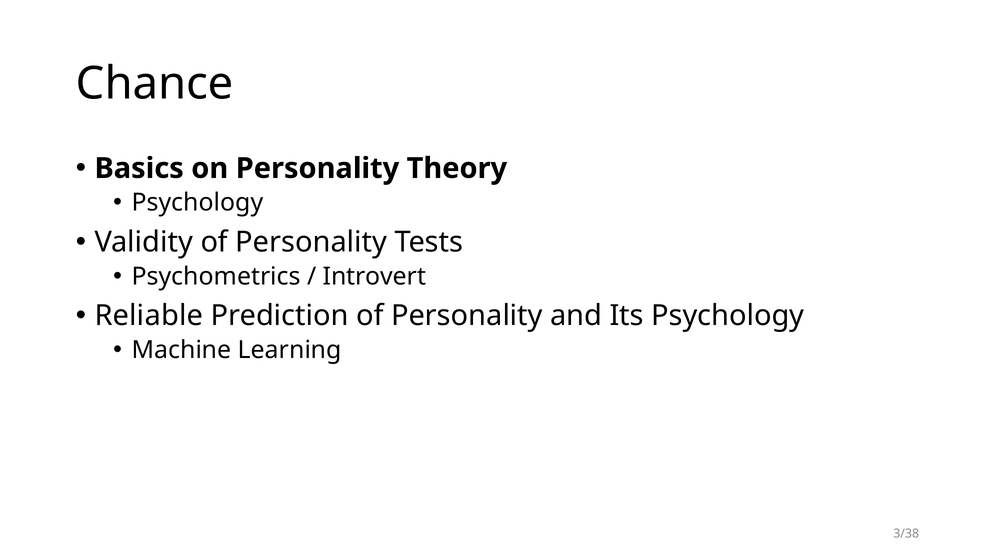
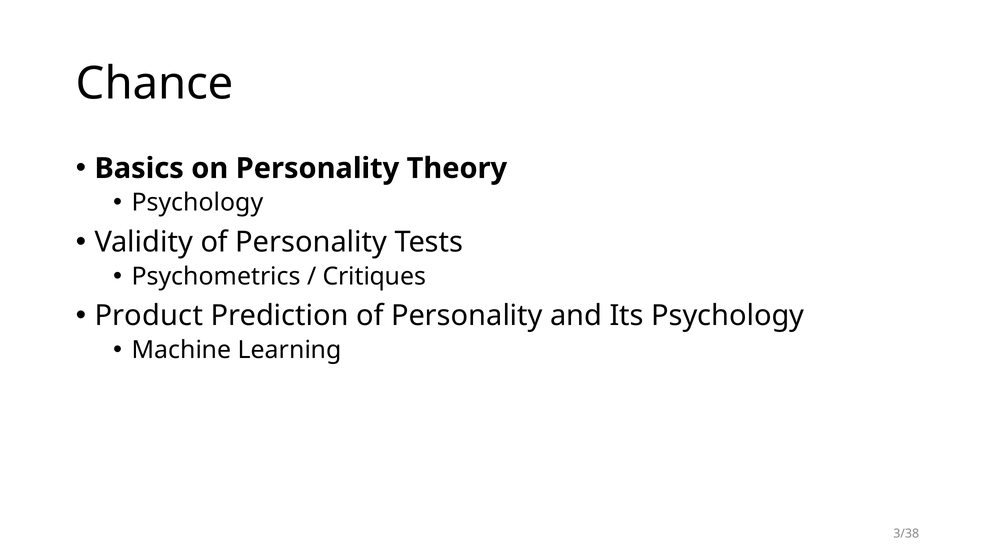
Introvert: Introvert -> Critiques
Reliable: Reliable -> Product
